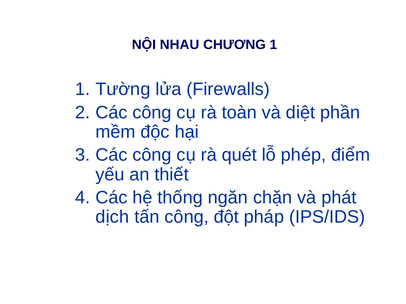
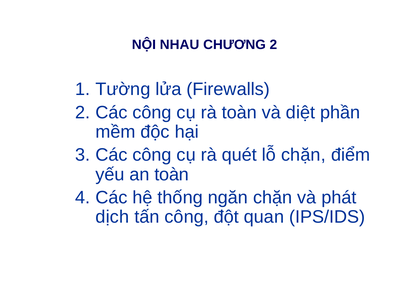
CHƯƠNG 1: 1 -> 2
lỗ phép: phép -> chặn
an thiết: thiết -> toàn
pháp: pháp -> quan
